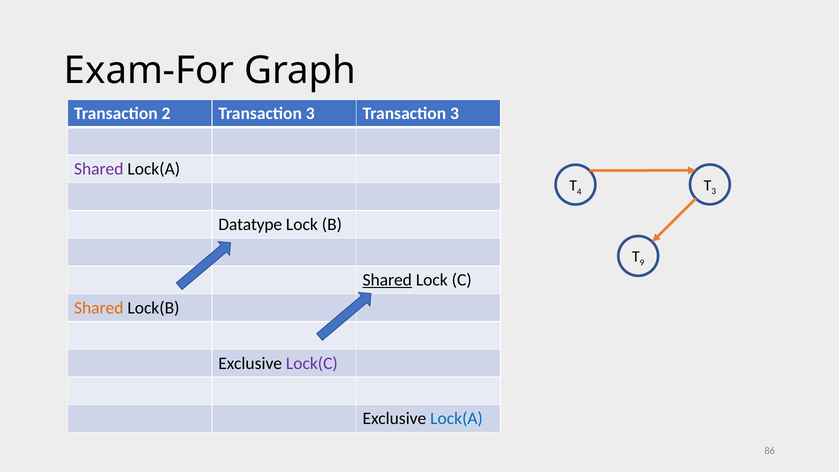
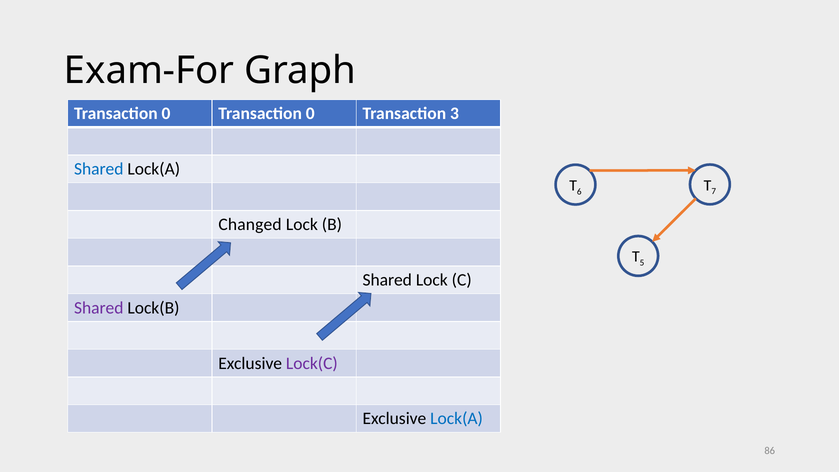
2 at (166, 114): 2 -> 0
3 at (310, 114): 3 -> 0
Shared at (99, 169) colour: purple -> blue
3 at (714, 191): 3 -> 7
4: 4 -> 6
Datatype: Datatype -> Changed
9: 9 -> 5
Shared at (387, 280) underline: present -> none
Shared at (99, 308) colour: orange -> purple
